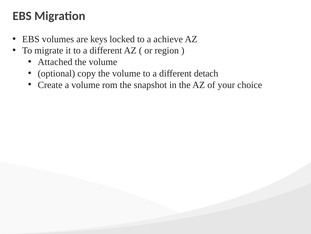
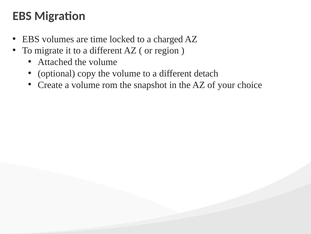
keys: keys -> time
achieve: achieve -> charged
